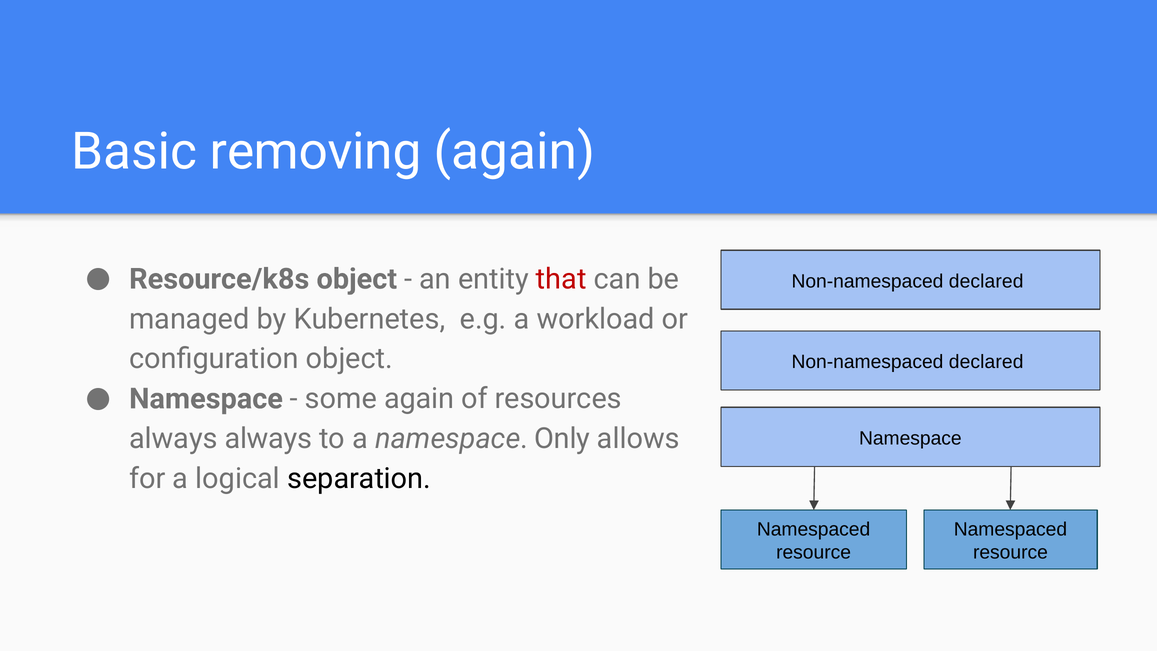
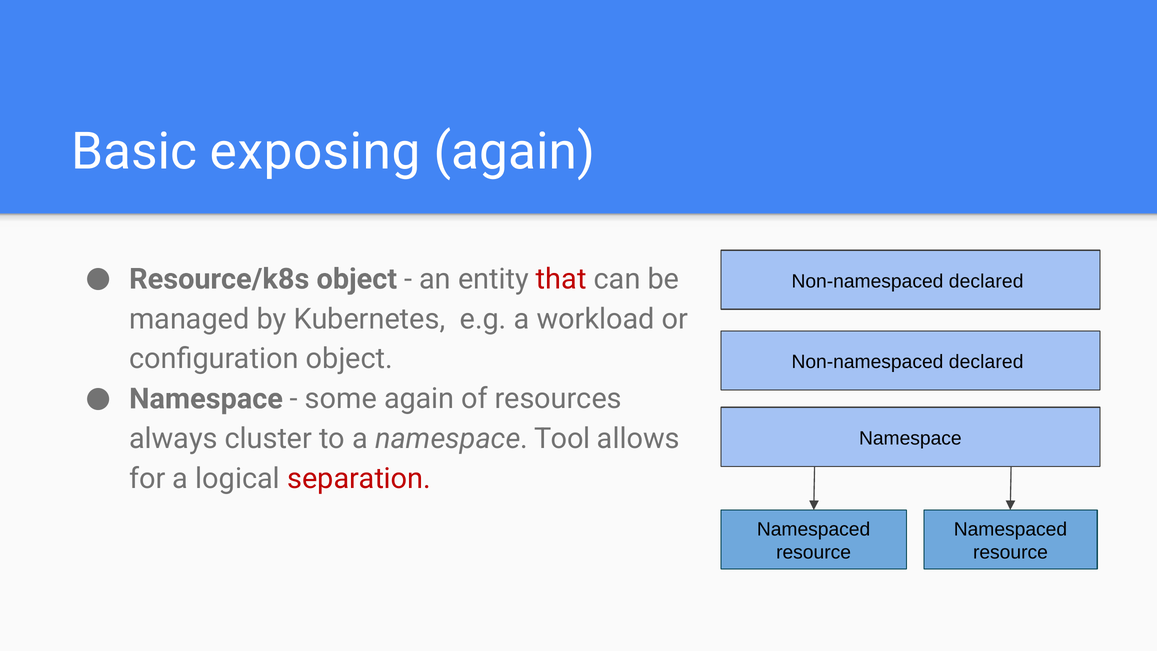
removing: removing -> exposing
always always: always -> cluster
Only: Only -> Tool
separation colour: black -> red
